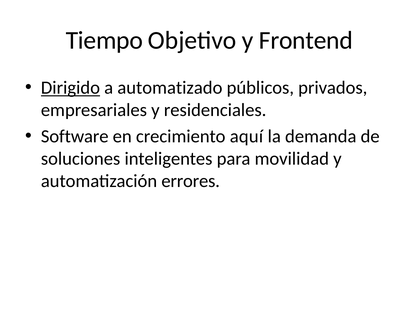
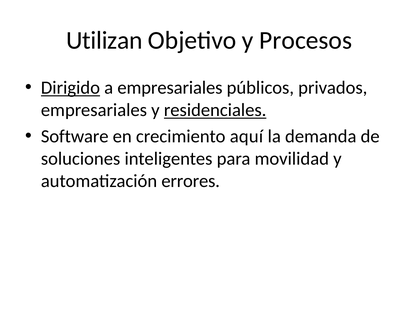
Tiempo: Tiempo -> Utilizan
Frontend: Frontend -> Procesos
a automatizado: automatizado -> empresariales
residenciales underline: none -> present
